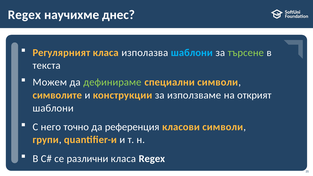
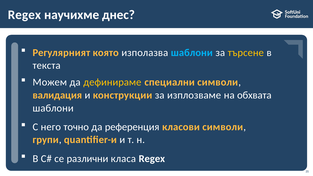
класа at (106, 53): класа -> която
търсене colour: light green -> yellow
дефинираме colour: light green -> yellow
символите: символите -> валидация
използваме: използваме -> изплозваме
открият: открият -> обхвата
